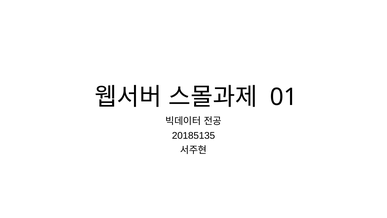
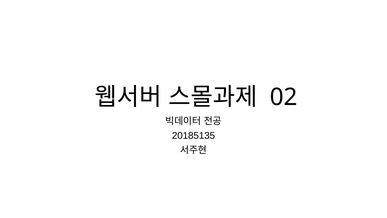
01: 01 -> 02
